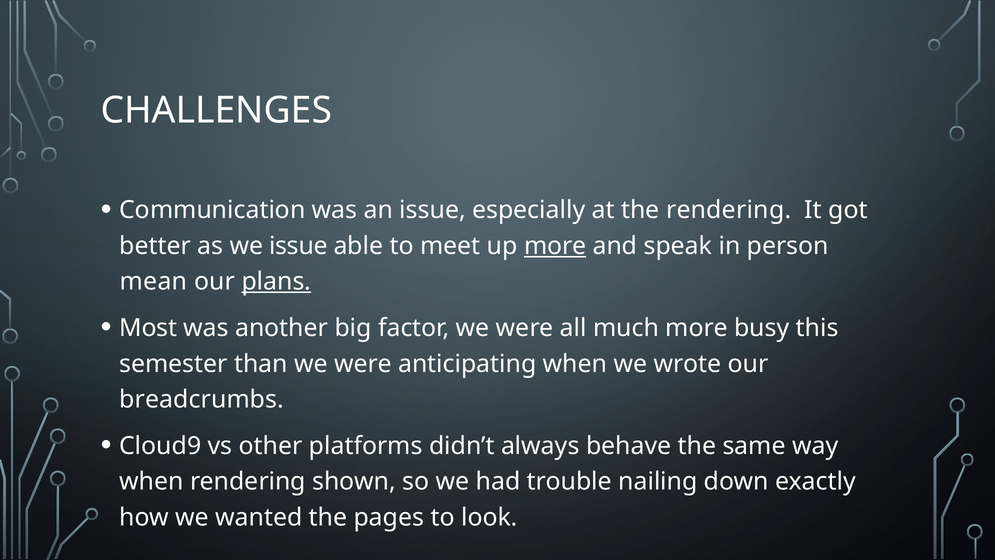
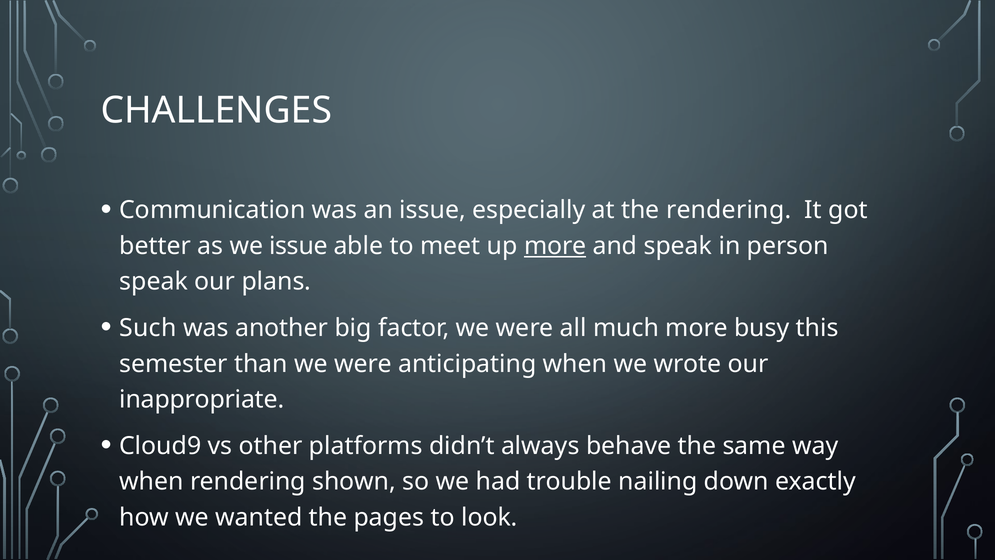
mean at (153, 282): mean -> speak
plans underline: present -> none
Most: Most -> Such
breadcrumbs: breadcrumbs -> inappropriate
